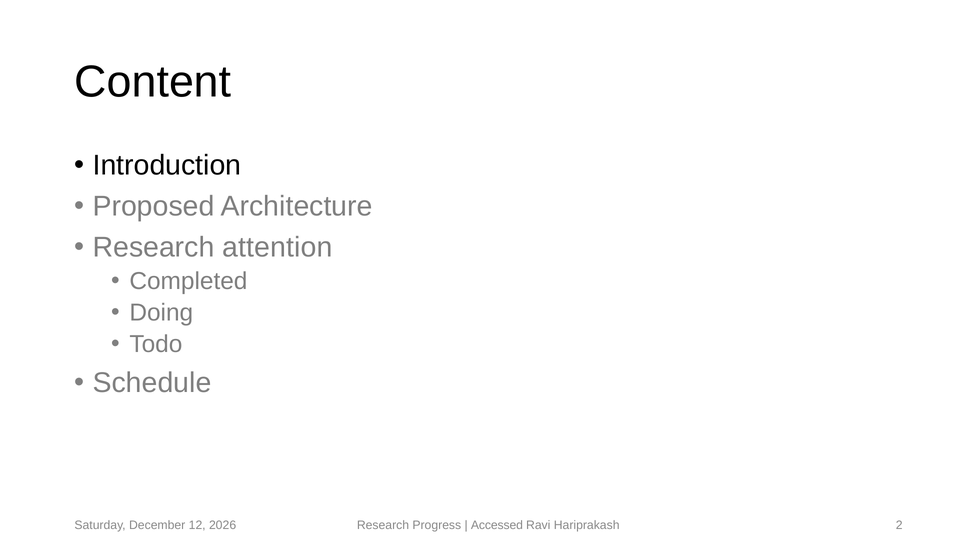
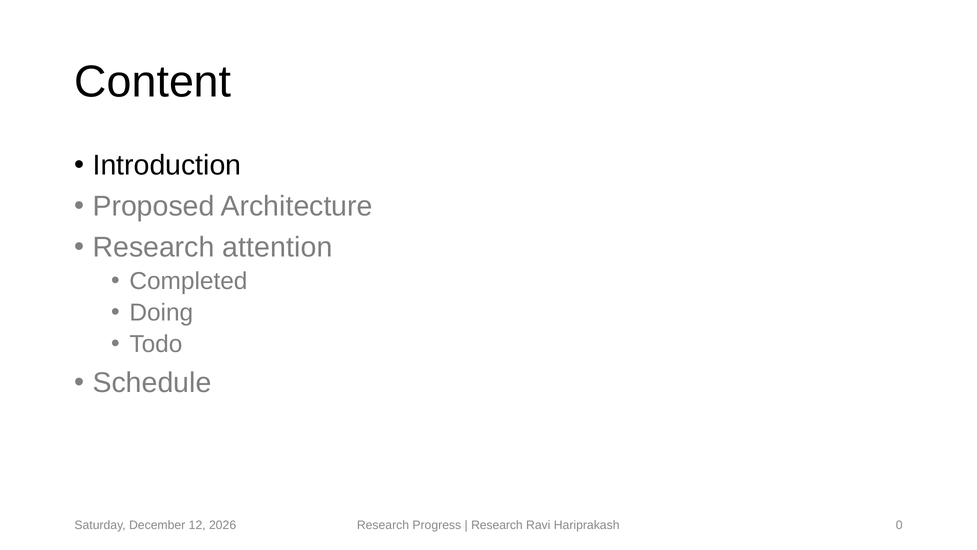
Accessed at (497, 525): Accessed -> Research
2: 2 -> 0
